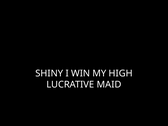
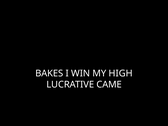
SHINY: SHINY -> BAKES
MAID: MAID -> CAME
